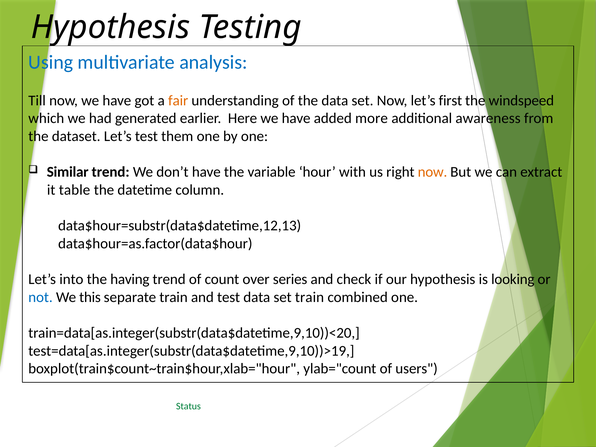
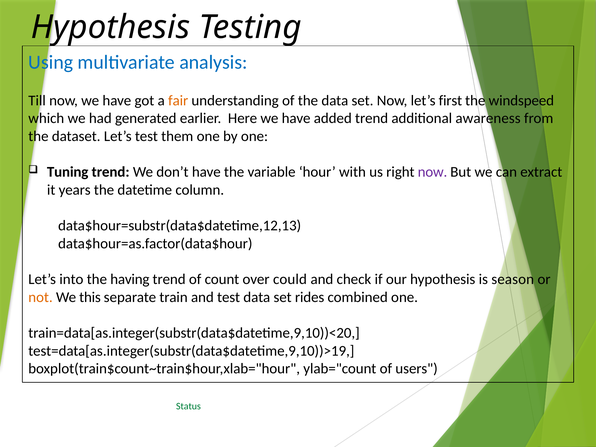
added more: more -> trend
Similar: Similar -> Tuning
now at (432, 172) colour: orange -> purple
table: table -> years
series: series -> could
looking: looking -> season
not colour: blue -> orange
set train: train -> rides
